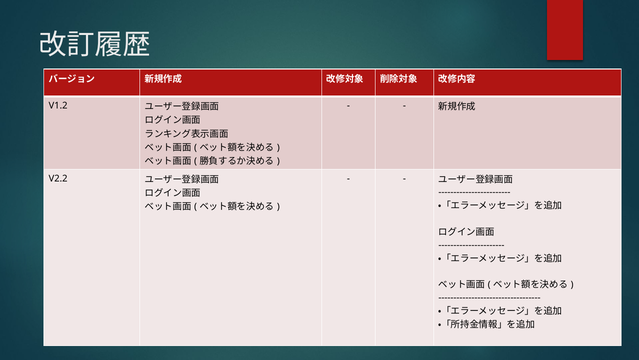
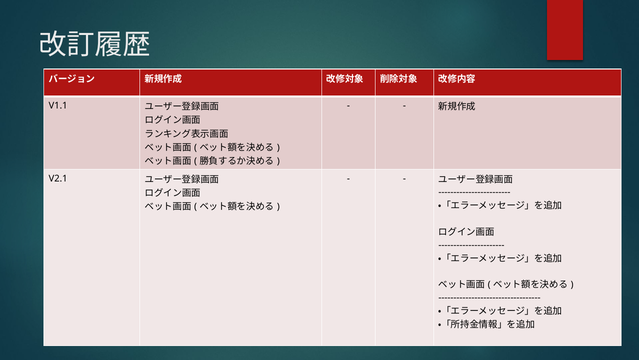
V1.2: V1.2 -> V1.1
V2.2: V2.2 -> V2.1
